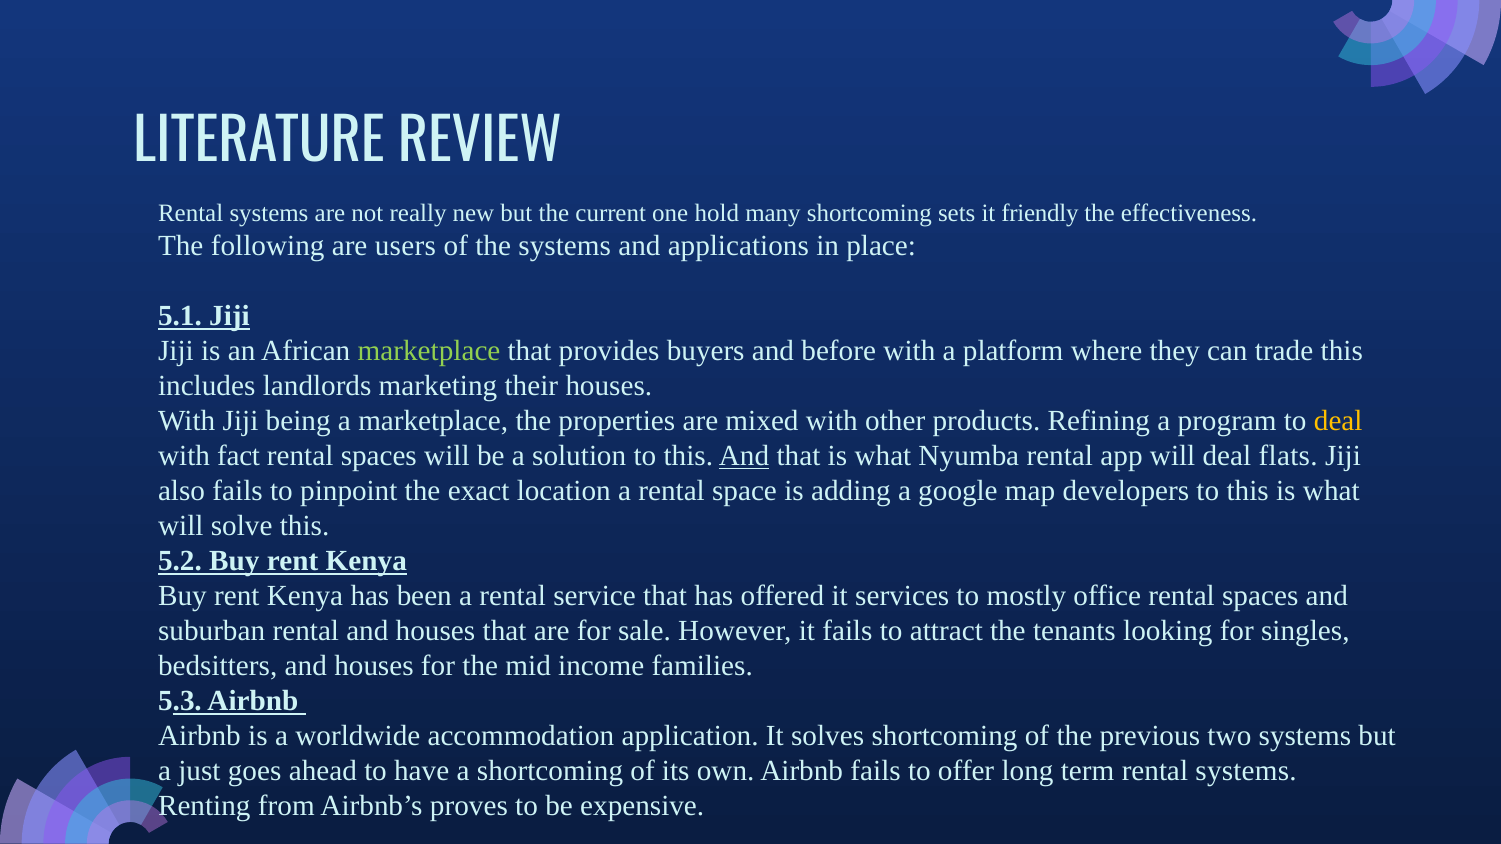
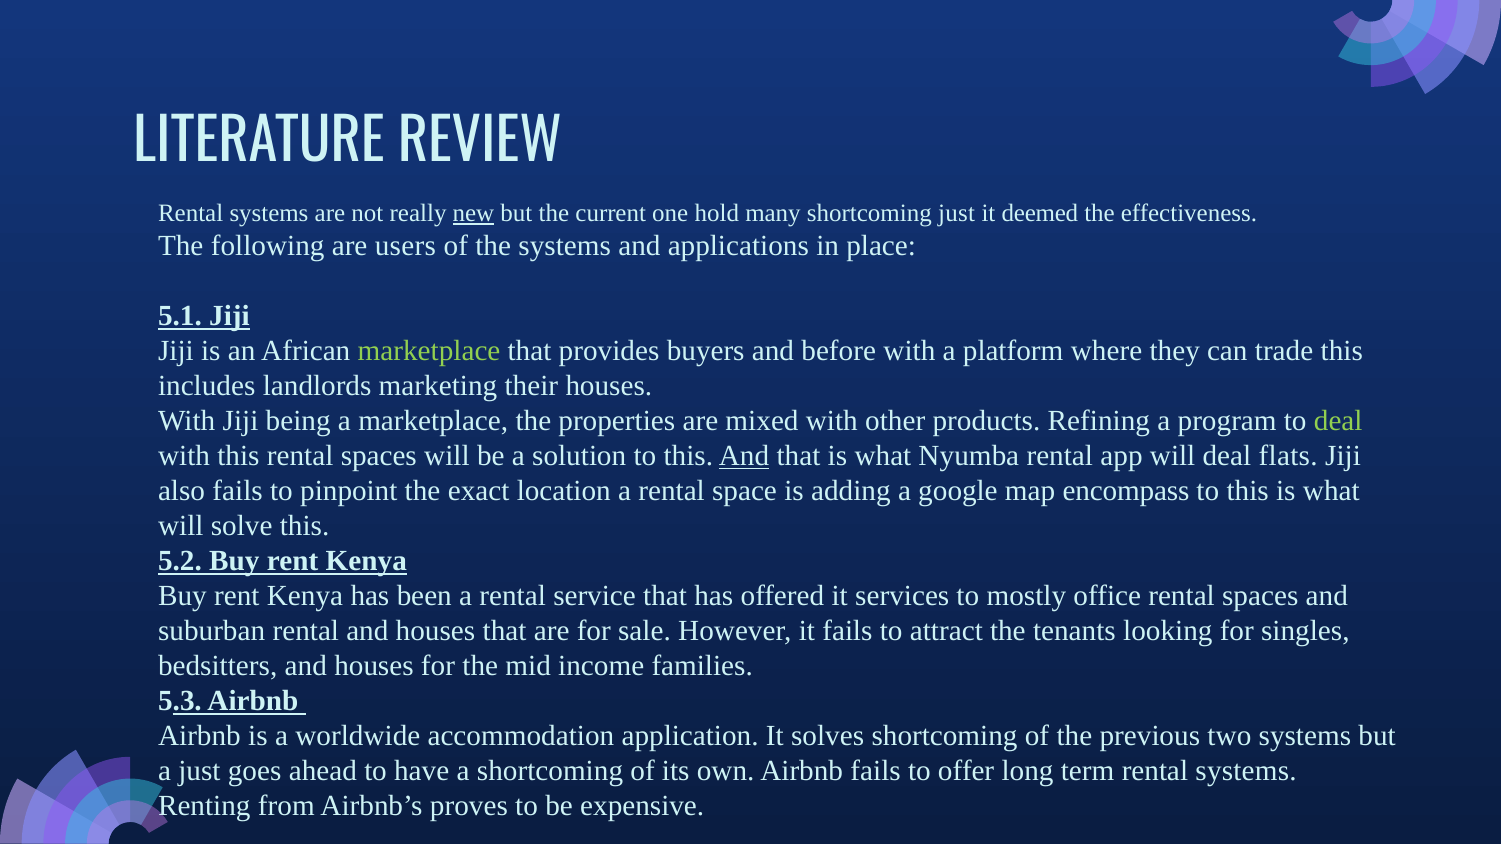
new underline: none -> present
shortcoming sets: sets -> just
friendly: friendly -> deemed
deal at (1338, 421) colour: yellow -> light green
with fact: fact -> this
developers: developers -> encompass
